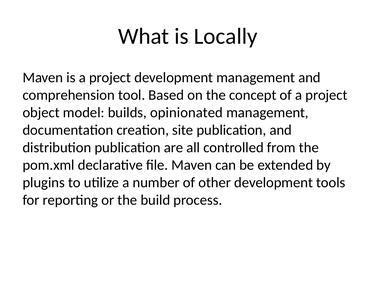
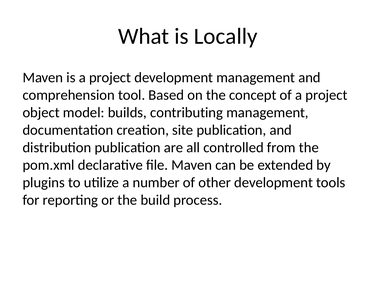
opinionated: opinionated -> contributing
